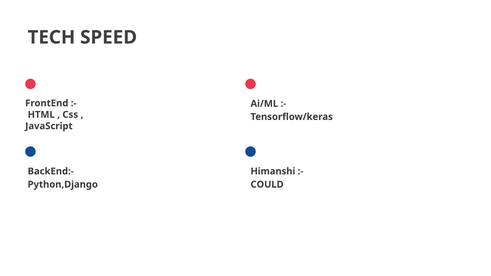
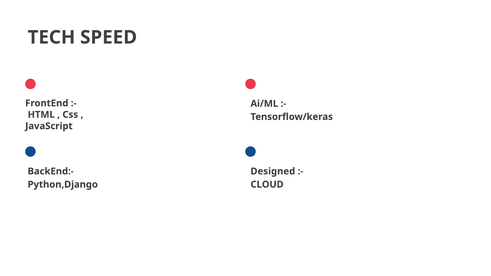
Himanshi: Himanshi -> Designed
COULD: COULD -> CLOUD
